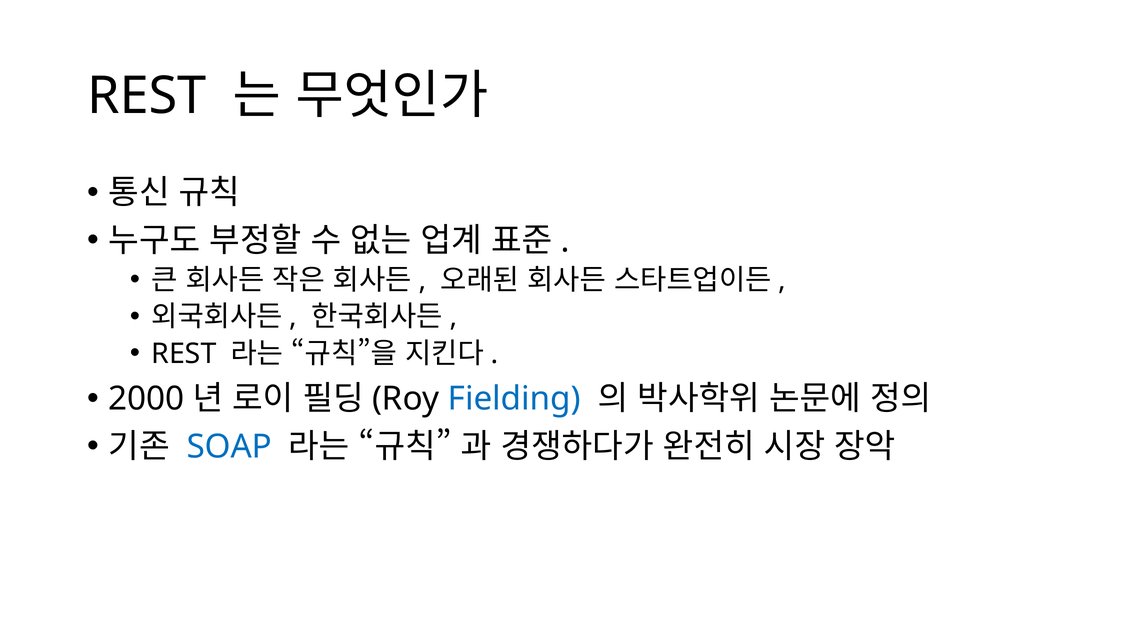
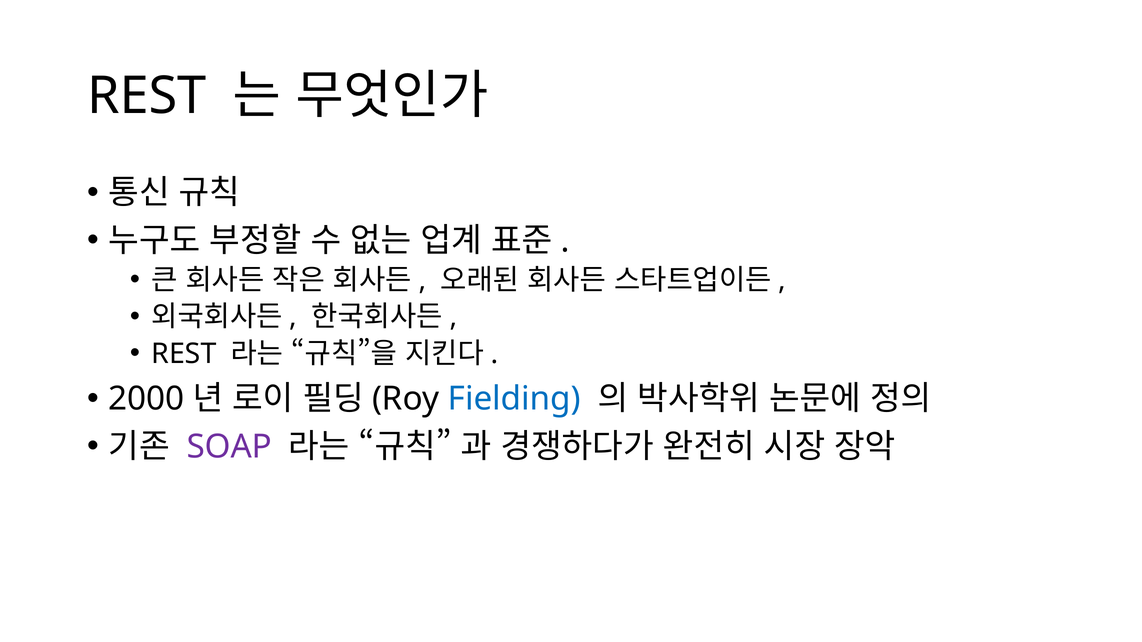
SOAP colour: blue -> purple
